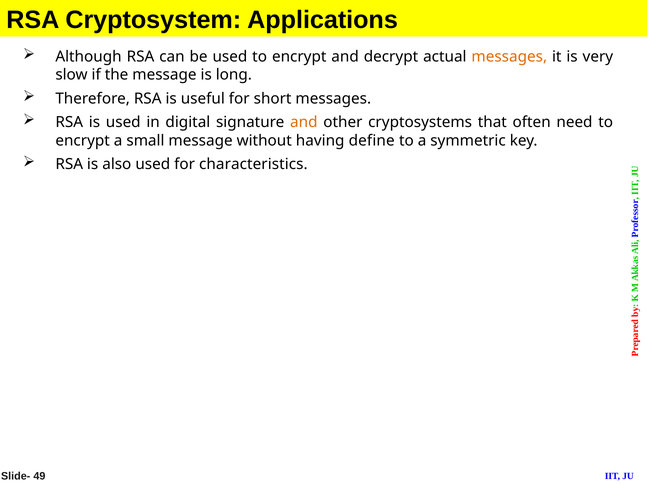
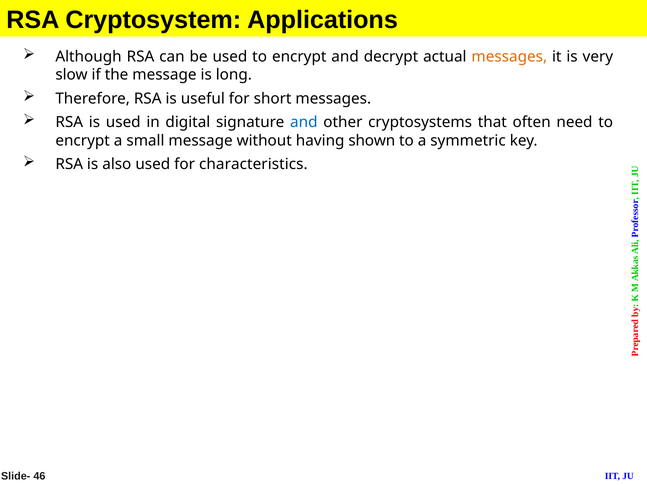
and at (304, 122) colour: orange -> blue
define: define -> shown
49: 49 -> 46
